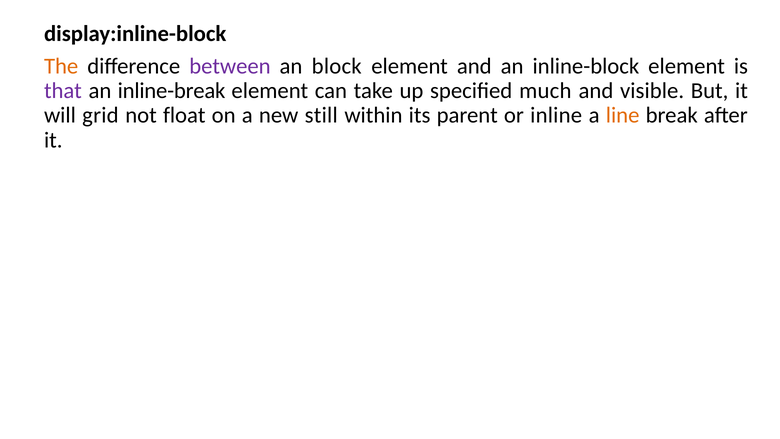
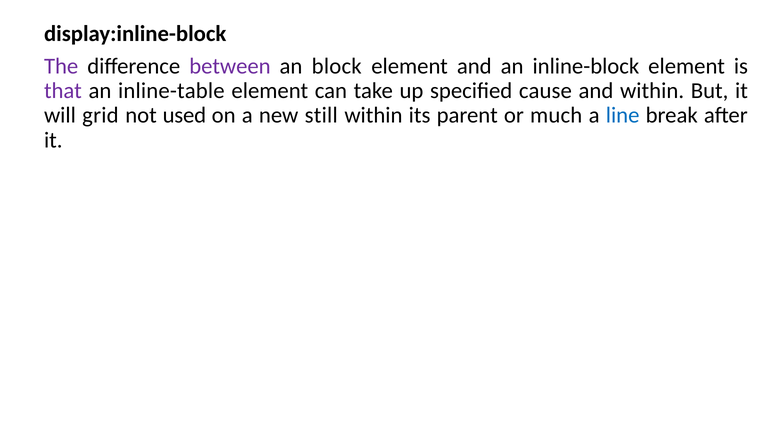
The colour: orange -> purple
inline-break: inline-break -> inline-table
much: much -> cause
and visible: visible -> within
float: float -> used
inline: inline -> much
line colour: orange -> blue
